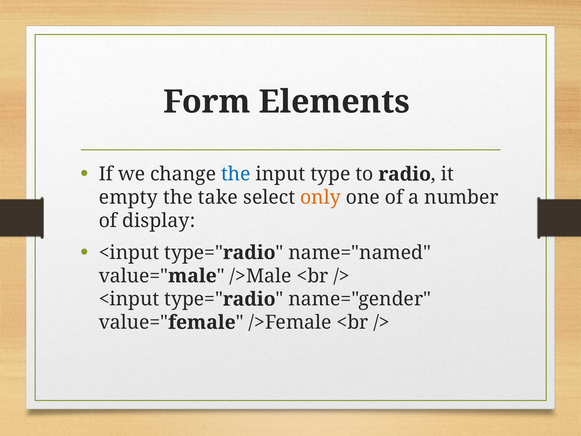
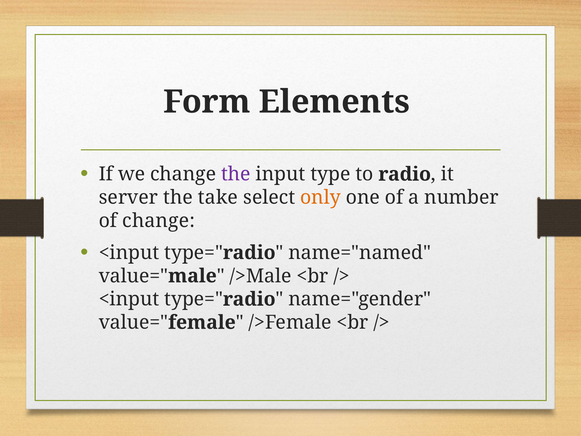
the at (236, 174) colour: blue -> purple
empty: empty -> server
of display: display -> change
